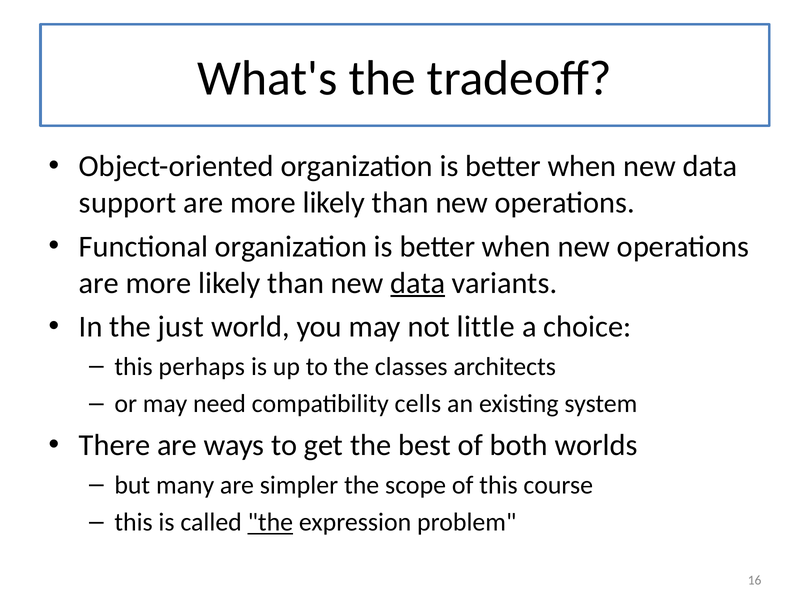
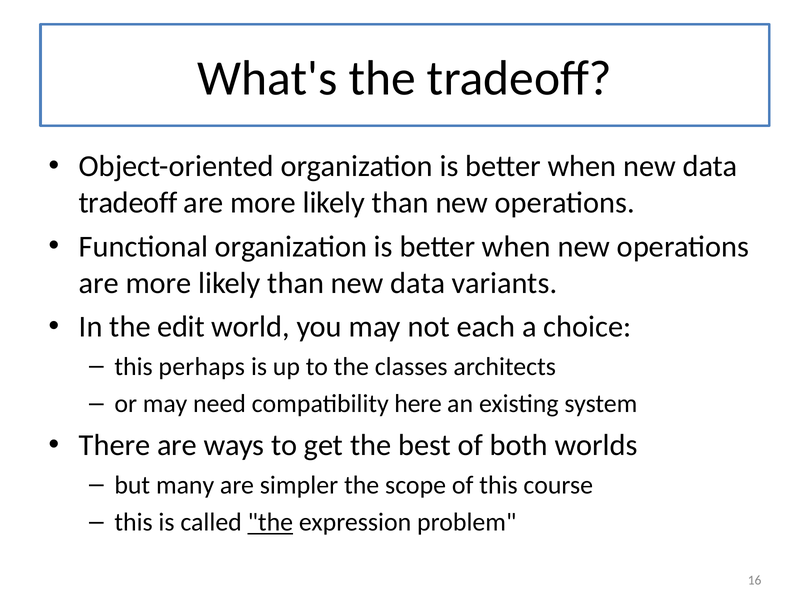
support at (128, 203): support -> tradeoff
data at (418, 283) underline: present -> none
just: just -> edit
little: little -> each
cells: cells -> here
